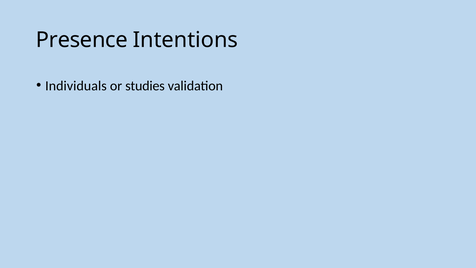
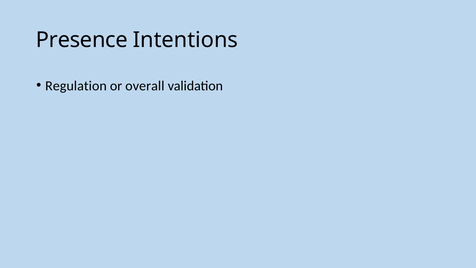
Individuals: Individuals -> Regulation
studies: studies -> overall
